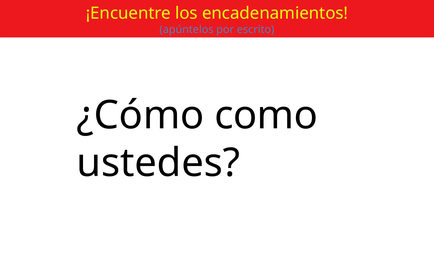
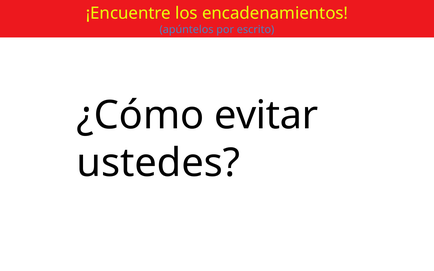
como: como -> evitar
